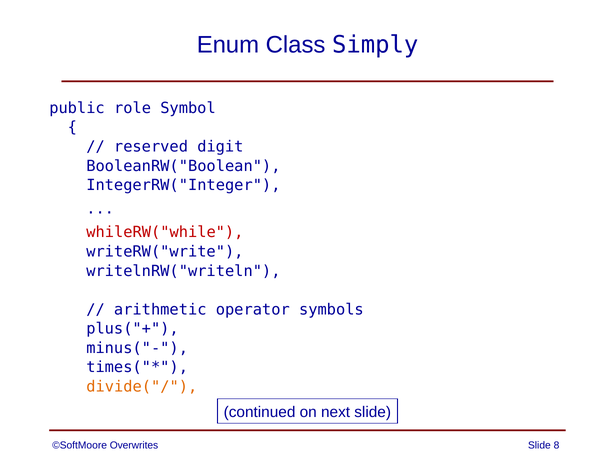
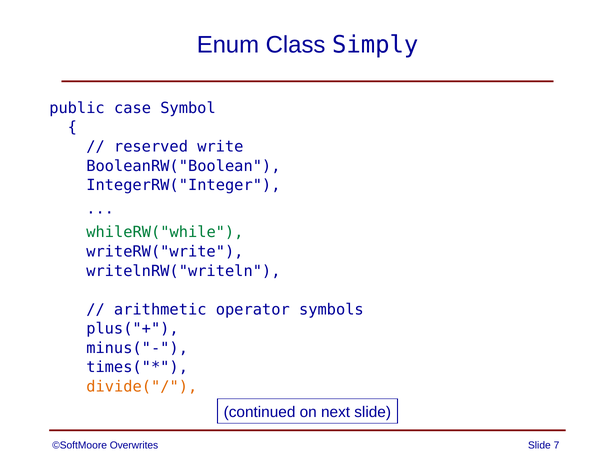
role: role -> case
digit: digit -> write
whileRW("while colour: red -> green
8: 8 -> 7
